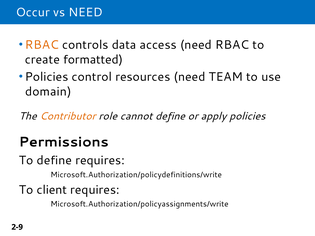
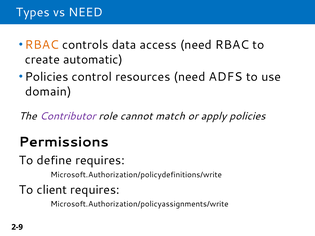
Occur: Occur -> Types
formatted: formatted -> automatic
TEAM: TEAM -> ADFS
Contributor colour: orange -> purple
cannot define: define -> match
